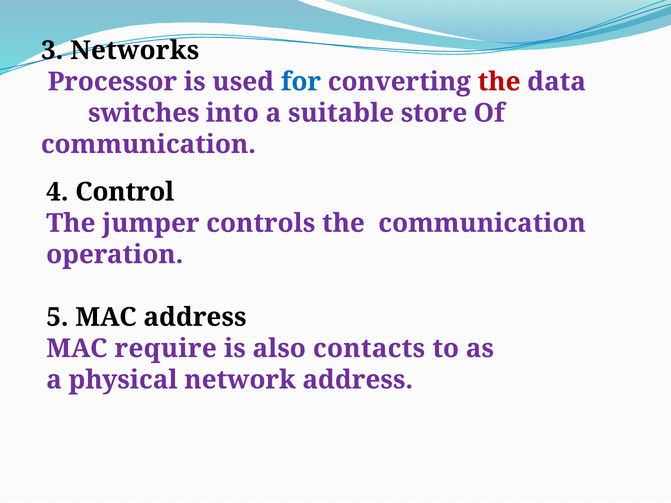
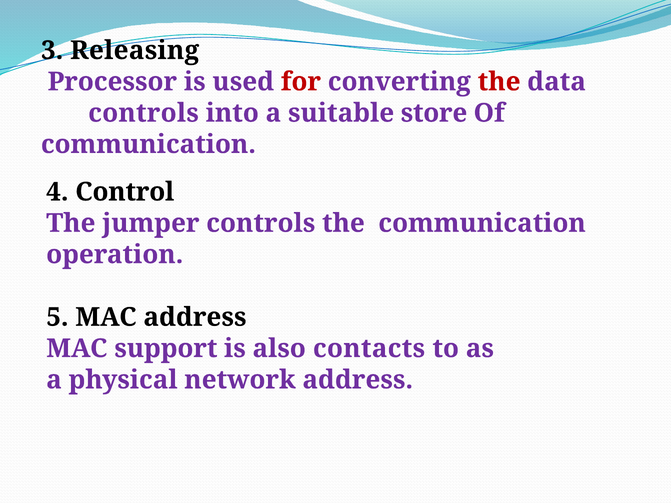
Networks: Networks -> Releasing
for colour: blue -> red
switches at (144, 113): switches -> controls
require: require -> support
